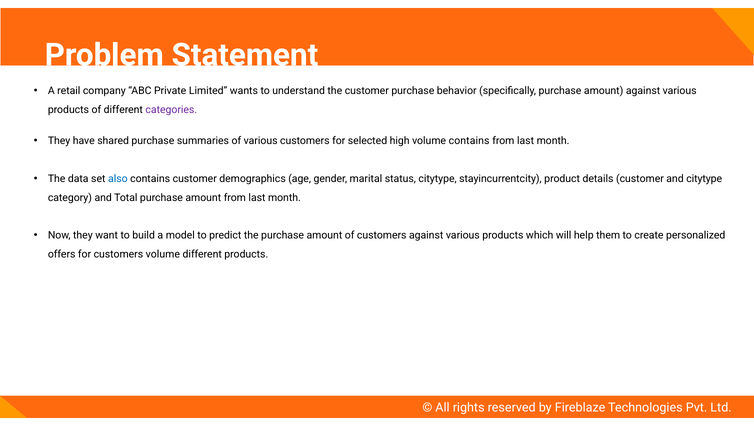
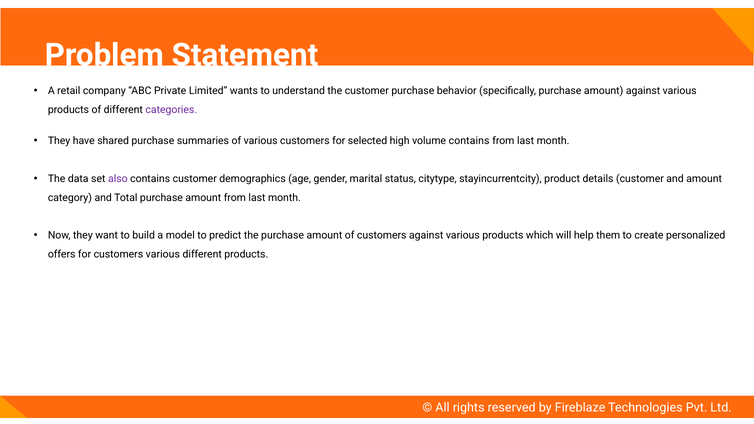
also colour: blue -> purple
and citytype: citytype -> amount
customers volume: volume -> various
